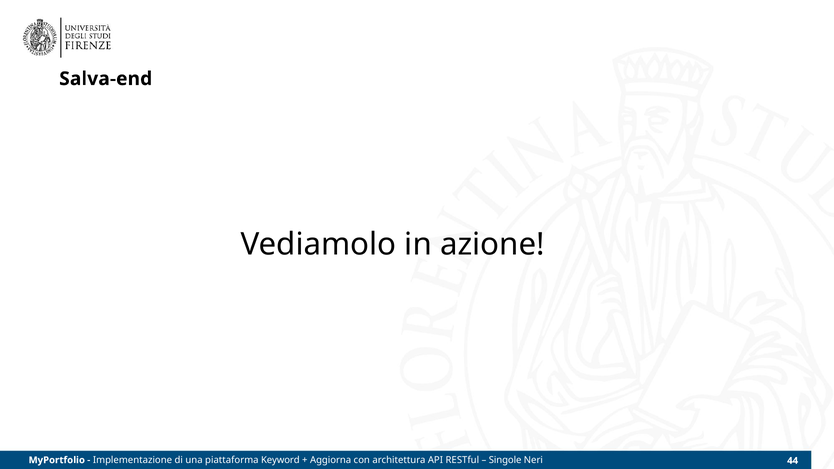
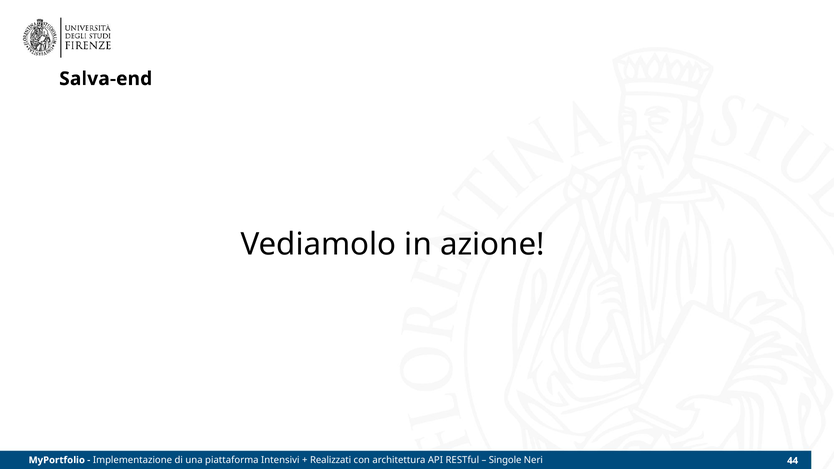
Keyword: Keyword -> Intensivi
Aggiorna: Aggiorna -> Realizzati
